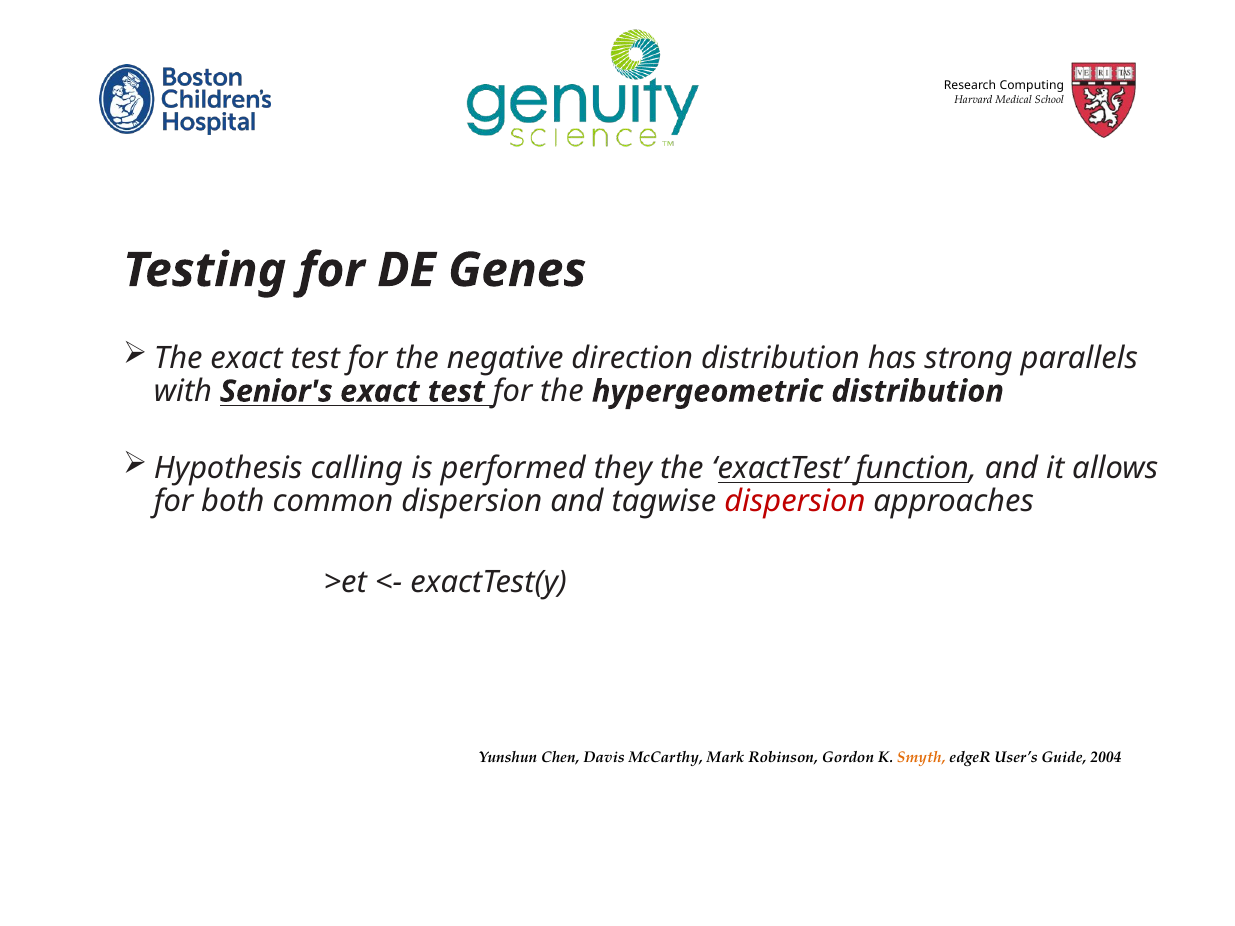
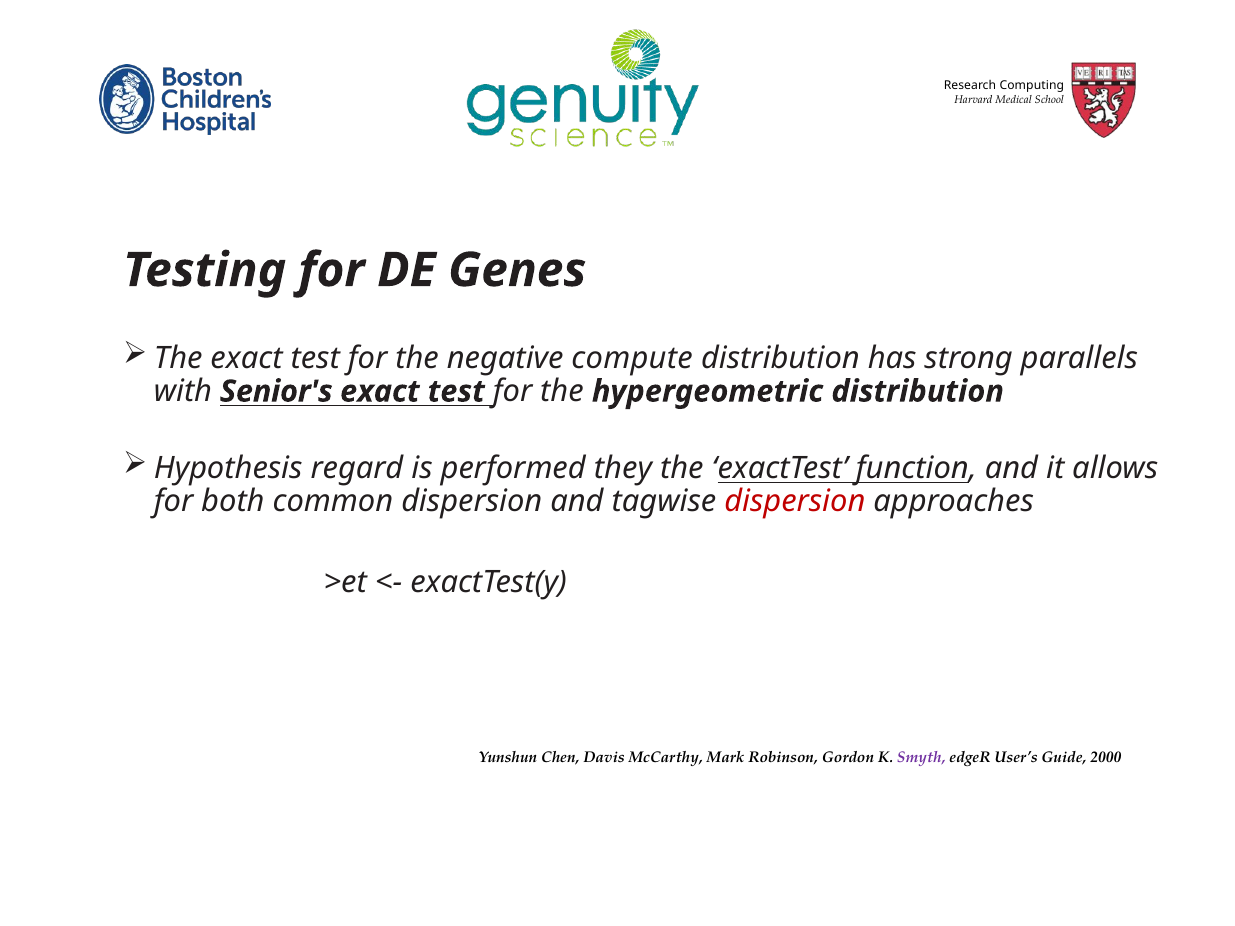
direction: direction -> compute
calling: calling -> regard
Smyth colour: orange -> purple
2004: 2004 -> 2000
